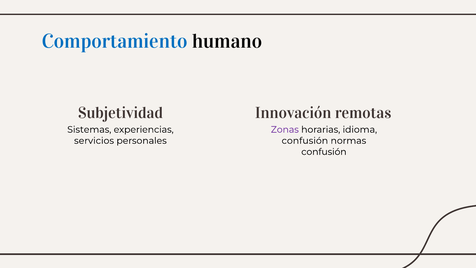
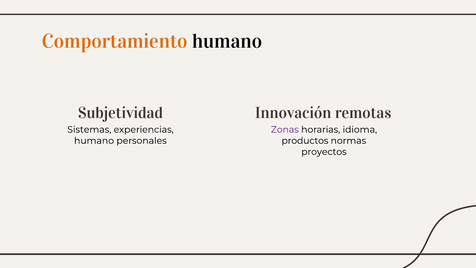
Comportamiento colour: blue -> orange
servicios at (94, 141): servicios -> humano
confusión at (305, 141): confusión -> productos
confusión at (324, 152): confusión -> proyectos
